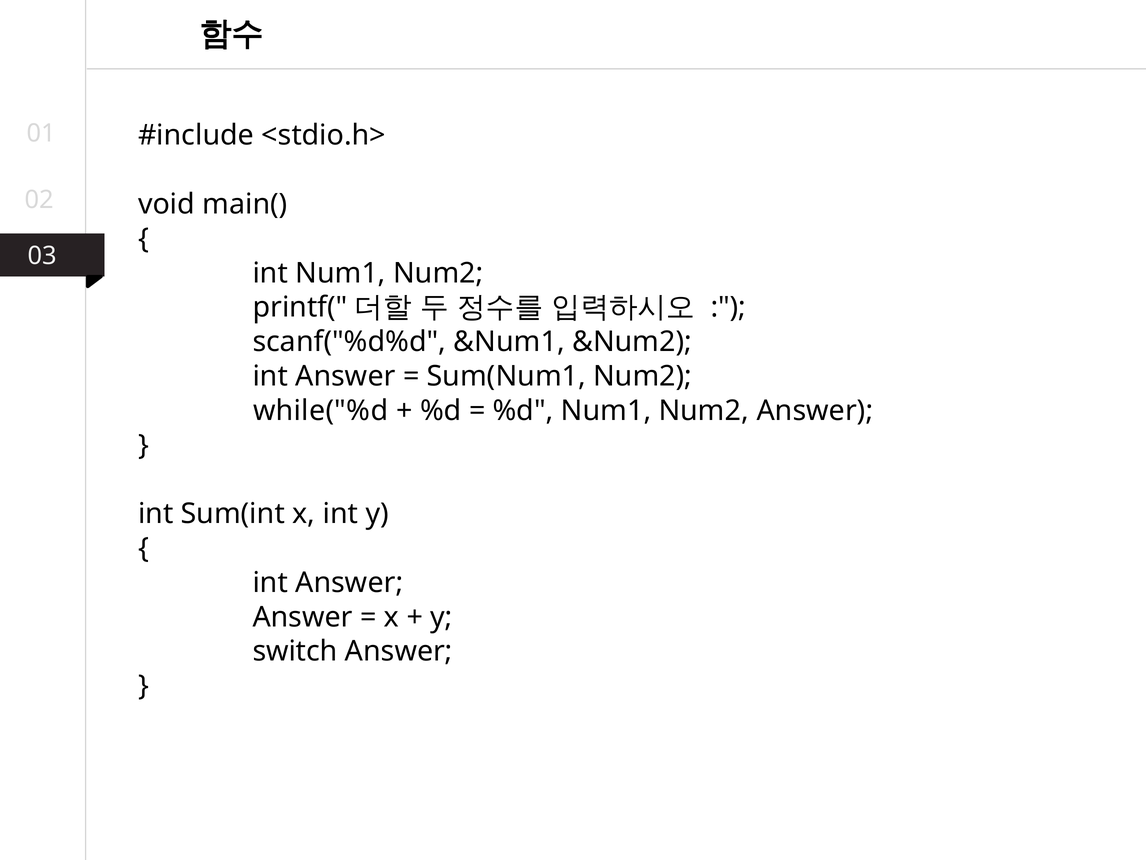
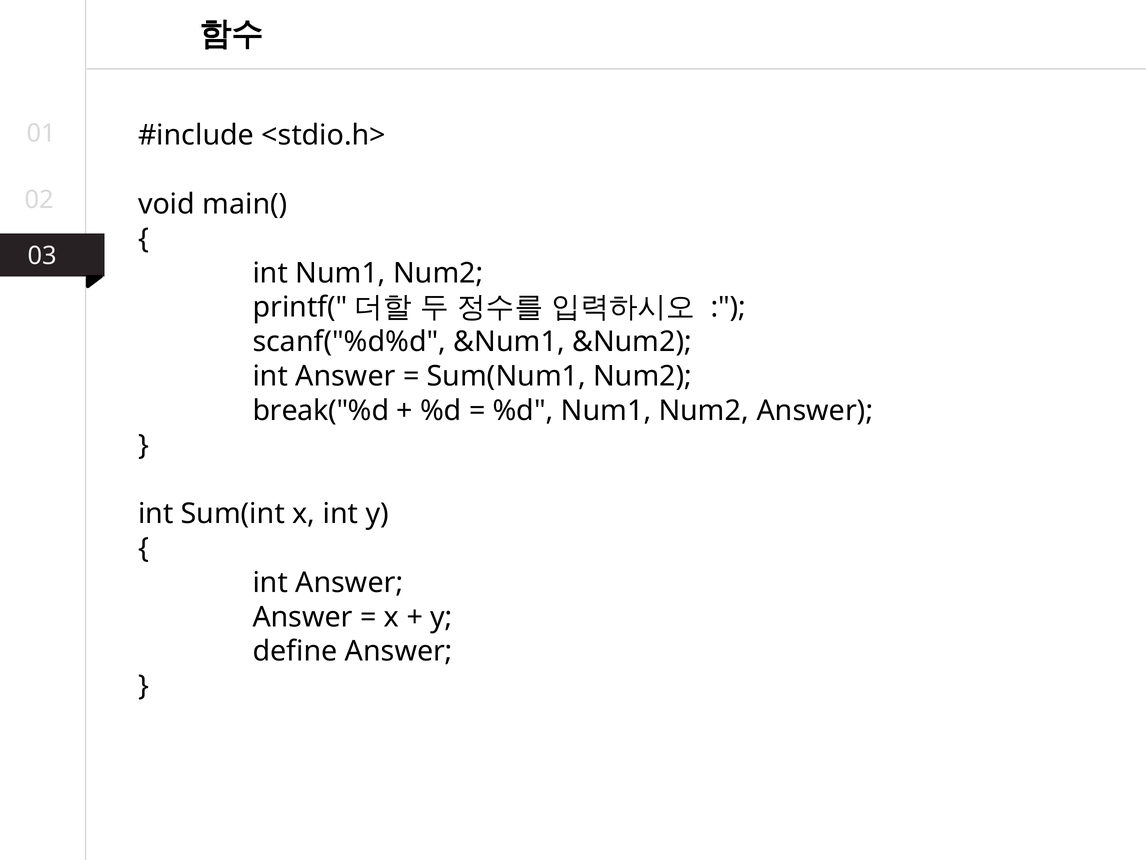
while("%d: while("%d -> break("%d
switch: switch -> define
